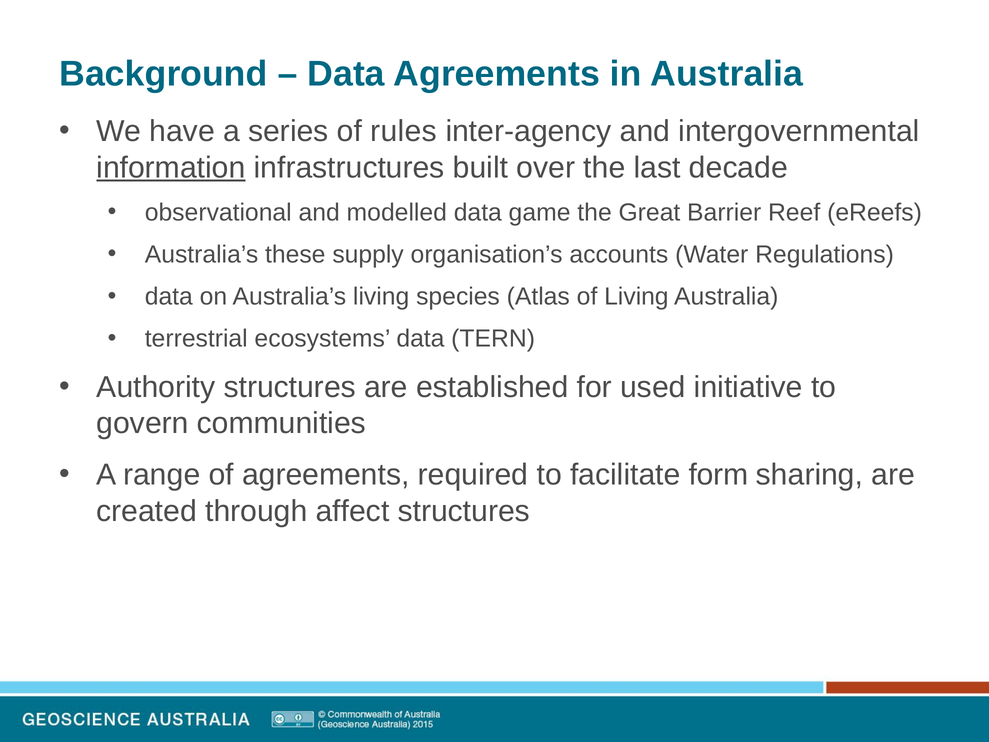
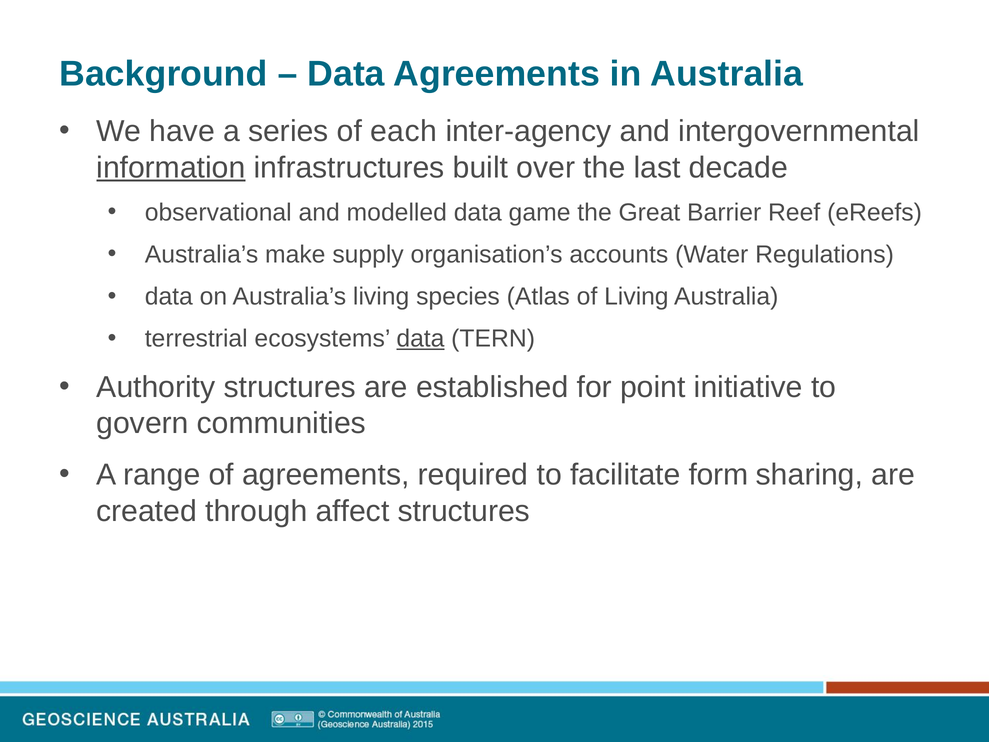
rules: rules -> each
these: these -> make
data at (420, 339) underline: none -> present
used: used -> point
